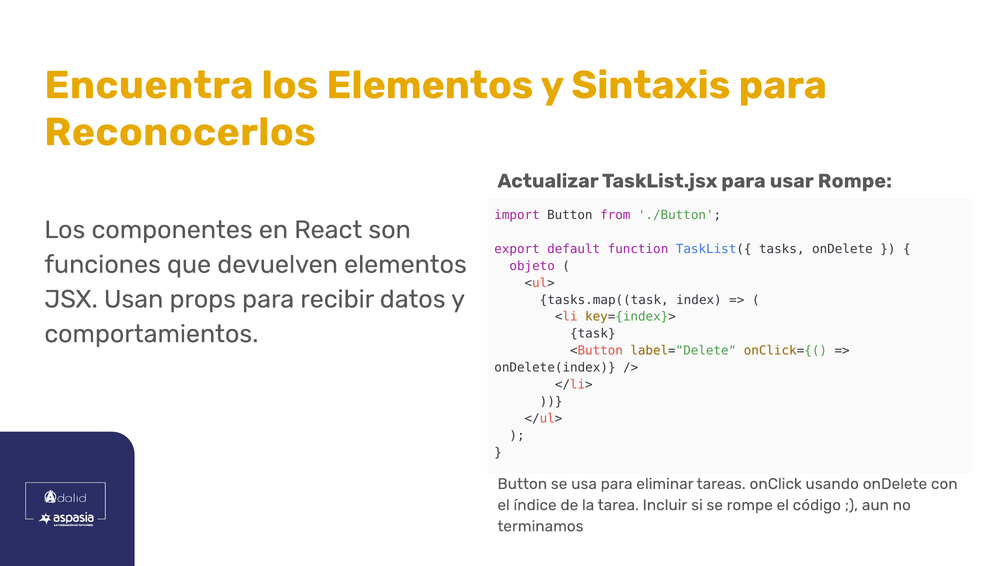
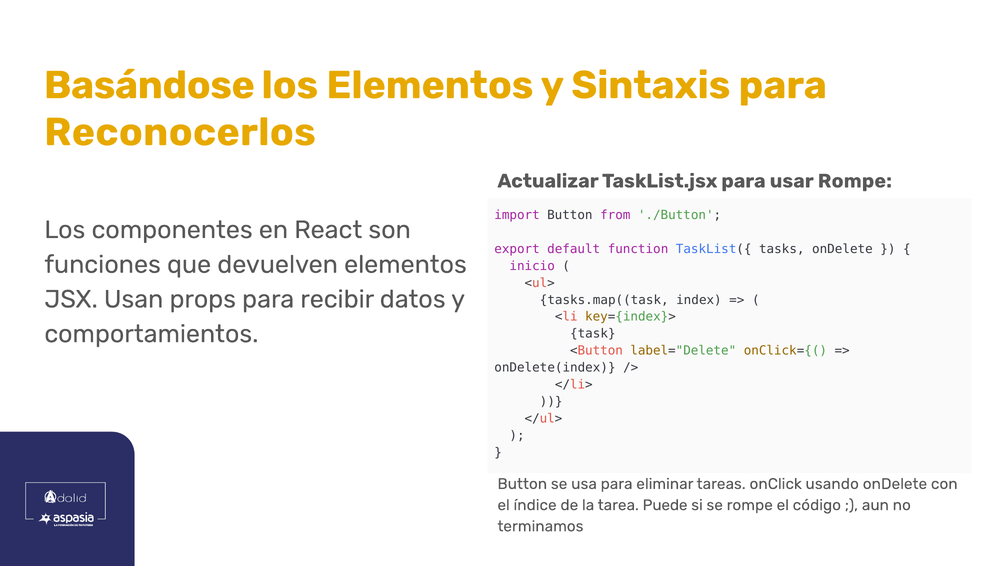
Encuentra: Encuentra -> Basándose
objeto: objeto -> inicio
Incluir: Incluir -> Puede
